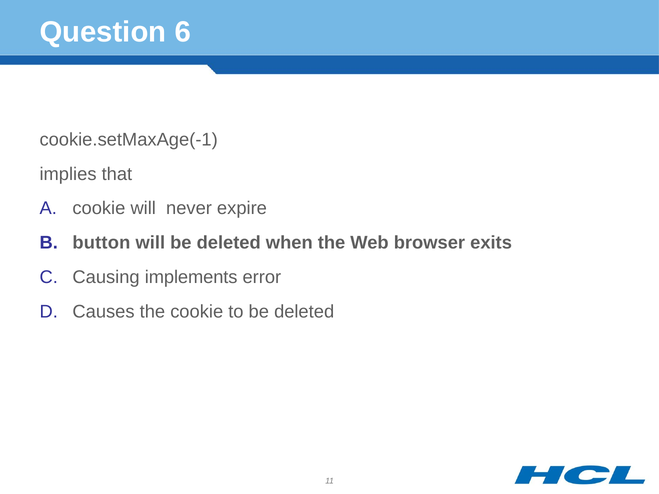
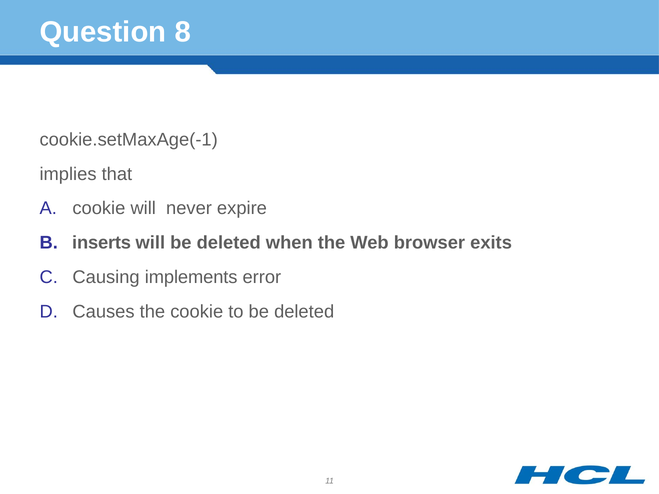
6: 6 -> 8
button: button -> inserts
